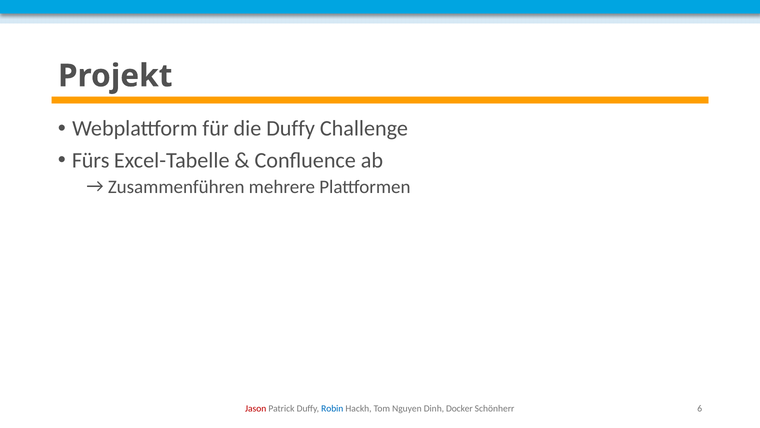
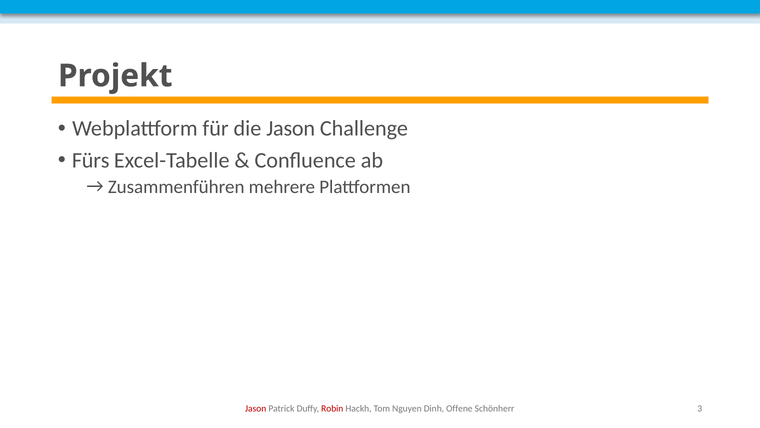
die Duffy: Duffy -> Jason
Robin colour: blue -> red
Docker: Docker -> Offene
6: 6 -> 3
